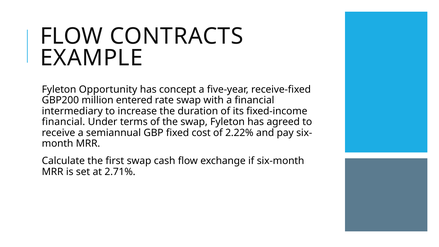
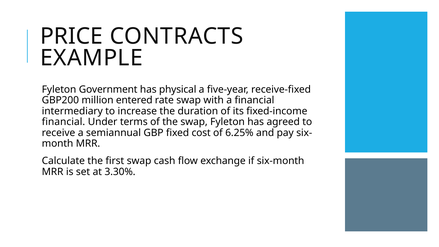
FLOW at (72, 36): FLOW -> PRICE
Opportunity: Opportunity -> Government
concept: concept -> physical
2.22%: 2.22% -> 6.25%
2.71%: 2.71% -> 3.30%
